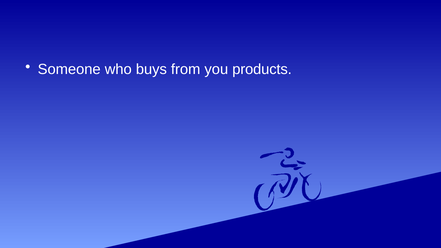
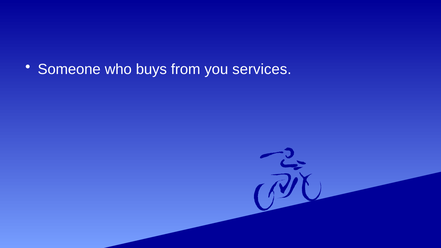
products: products -> services
